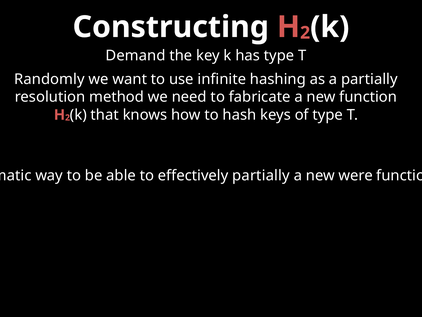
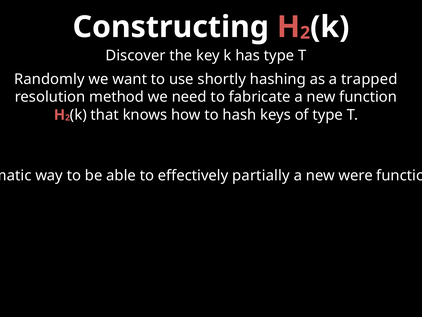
Demand: Demand -> Discover
infinite: infinite -> shortly
a partially: partially -> trapped
